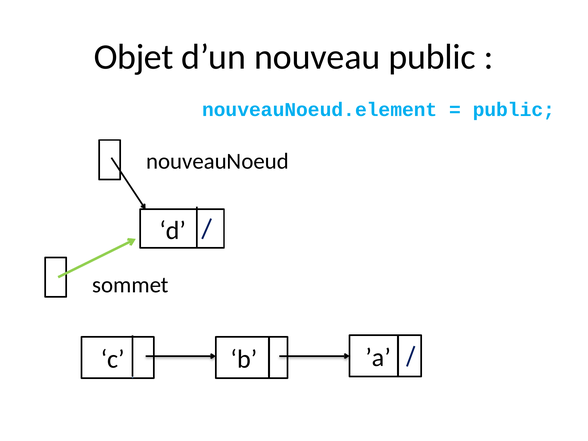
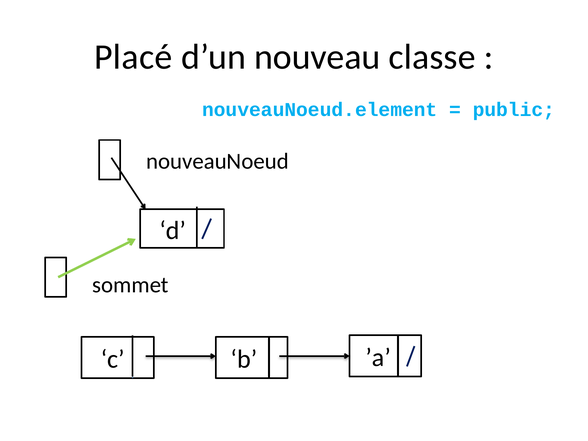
Objet: Objet -> Placé
nouveau public: public -> classe
